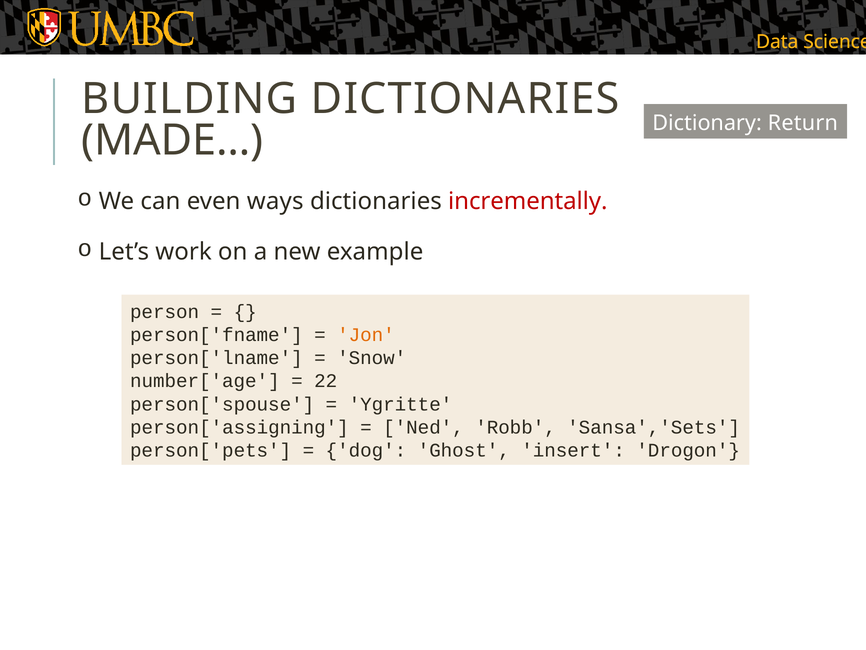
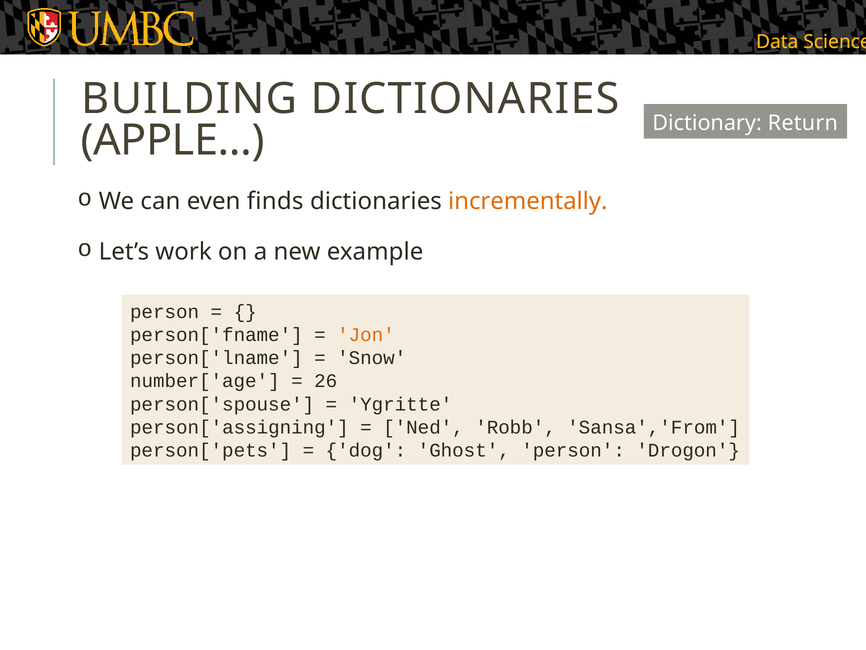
MADE…: MADE… -> APPLE…
ways: ways -> finds
incrementally colour: red -> orange
22: 22 -> 26
Sansa','Sets: Sansa','Sets -> Sansa','From
Ghost insert: insert -> person
